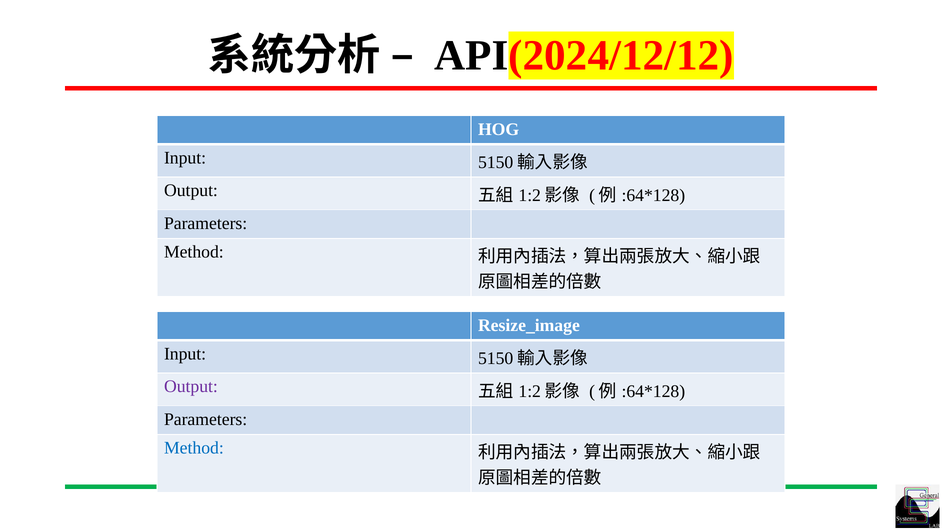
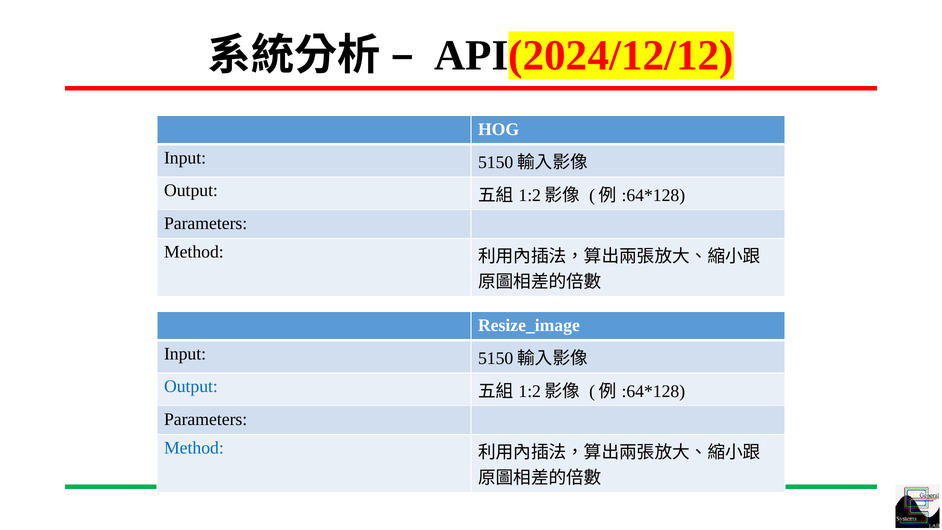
Output at (191, 386) colour: purple -> blue
